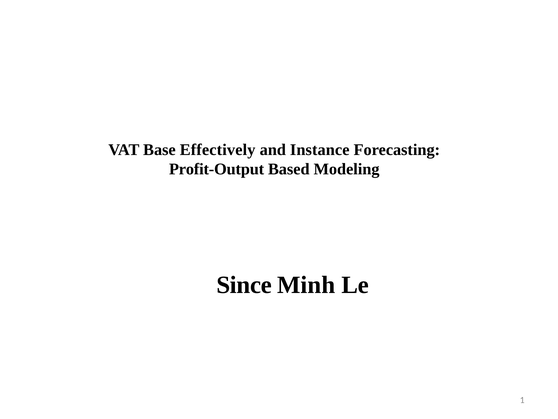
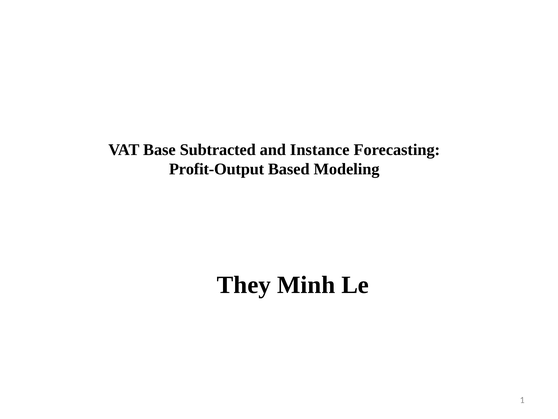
Effectively: Effectively -> Subtracted
Since: Since -> They
